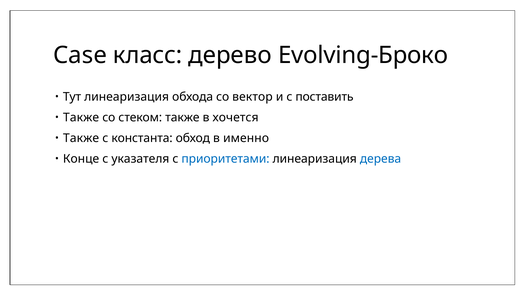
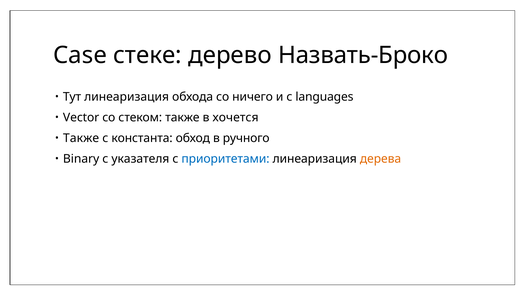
класс: класс -> стеке
Evolving-Броко: Evolving-Броко -> Назвать-Броко
вектор: вектор -> ничего
поставить: поставить -> languages
Также at (81, 118): Также -> Vector
именно: именно -> ручного
Конце: Конце -> Binary
дерева colour: blue -> orange
